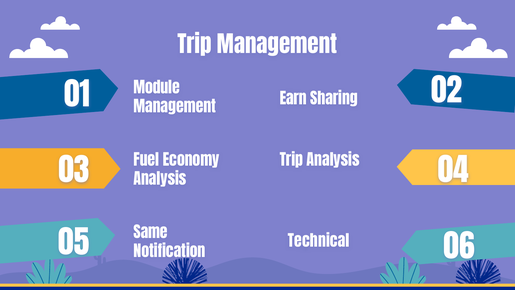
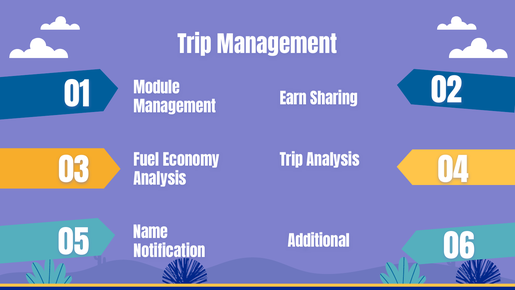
Same: Same -> Name
Technical: Technical -> Additional
